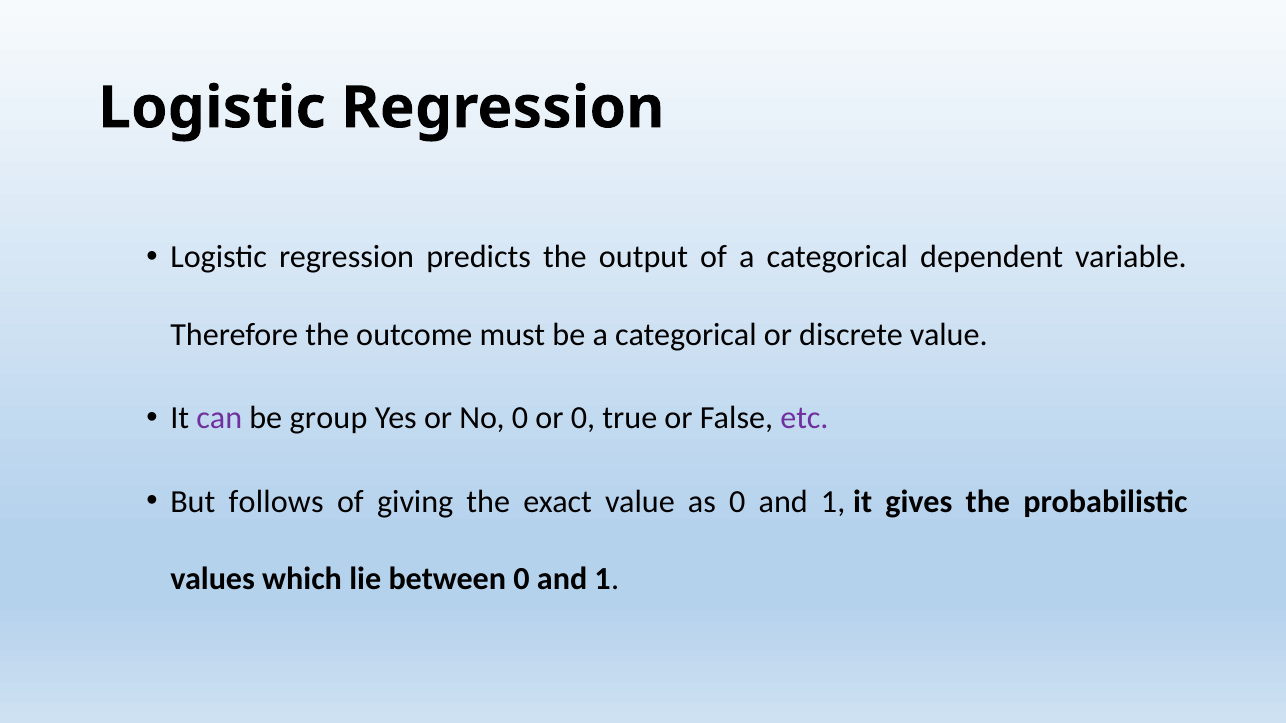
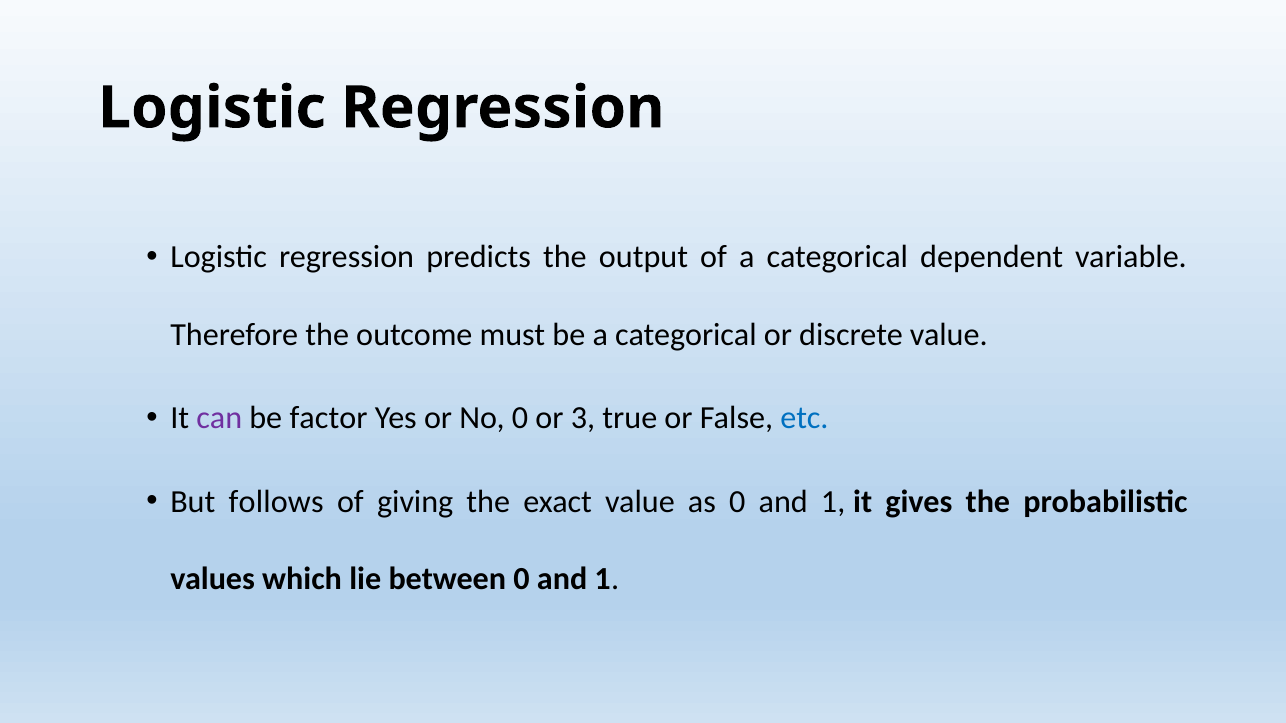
group: group -> factor
or 0: 0 -> 3
etc colour: purple -> blue
